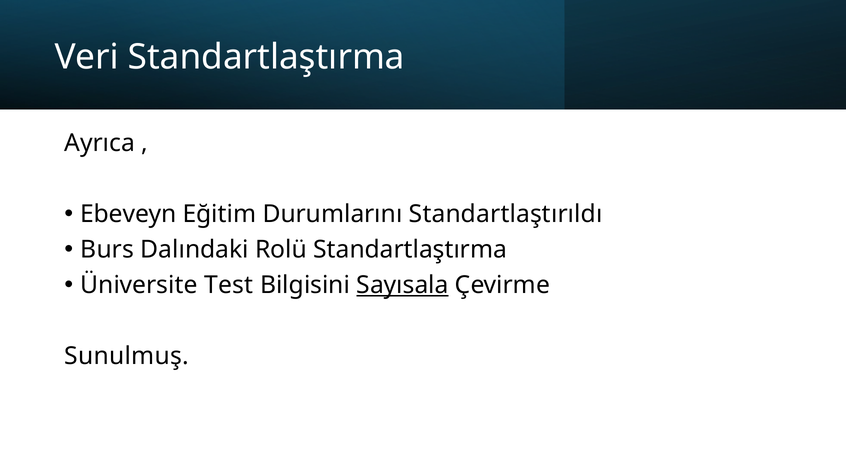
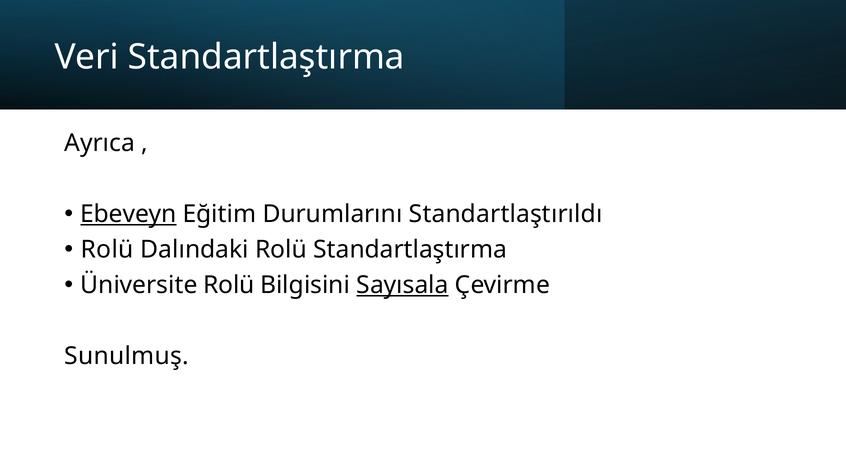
Ebeveyn underline: none -> present
Burs at (107, 249): Burs -> Rolü
Üniversite Test: Test -> Rolü
